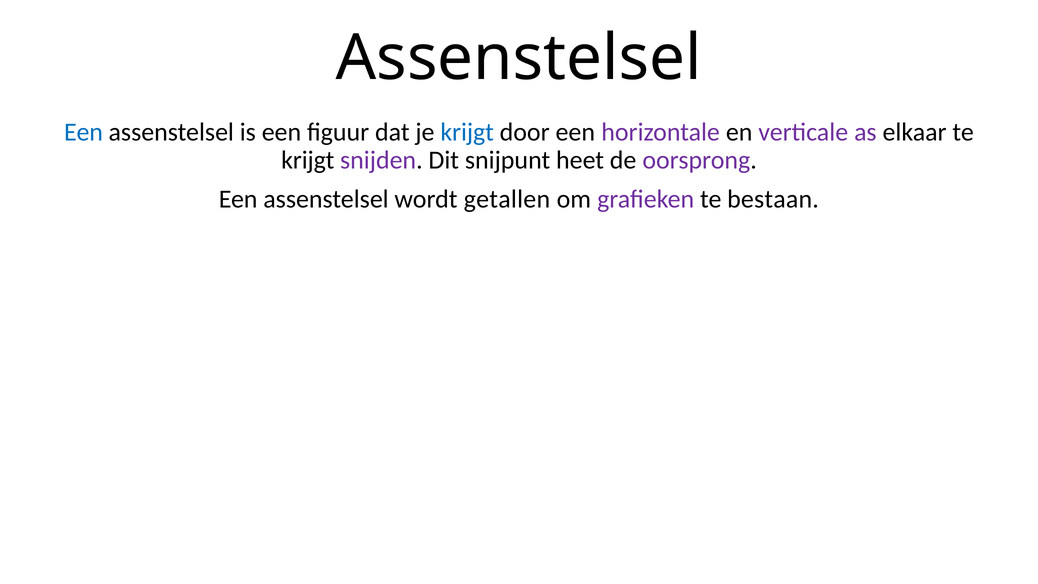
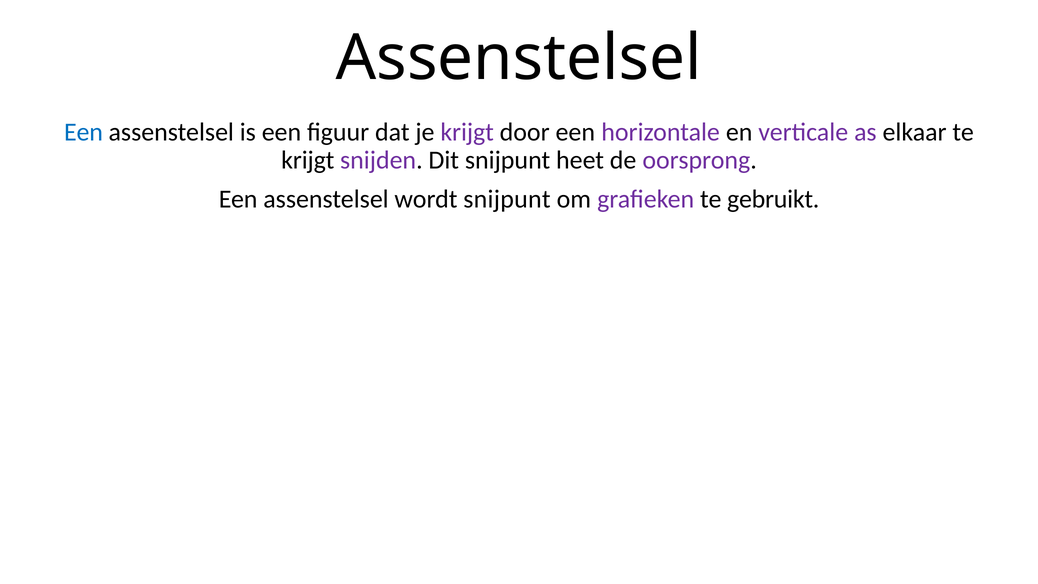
krijgt at (467, 132) colour: blue -> purple
wordt getallen: getallen -> snijpunt
bestaan: bestaan -> gebruikt
